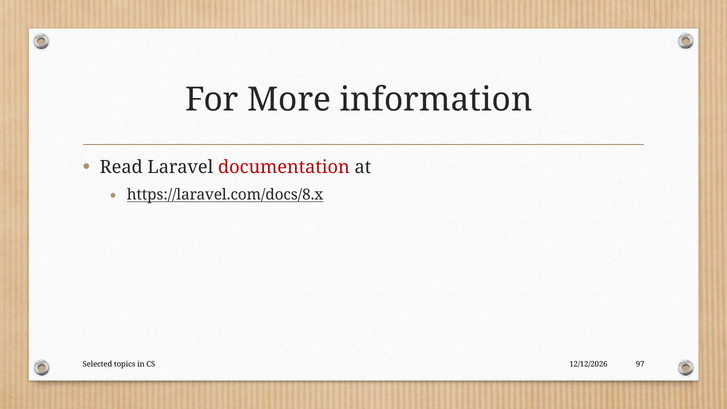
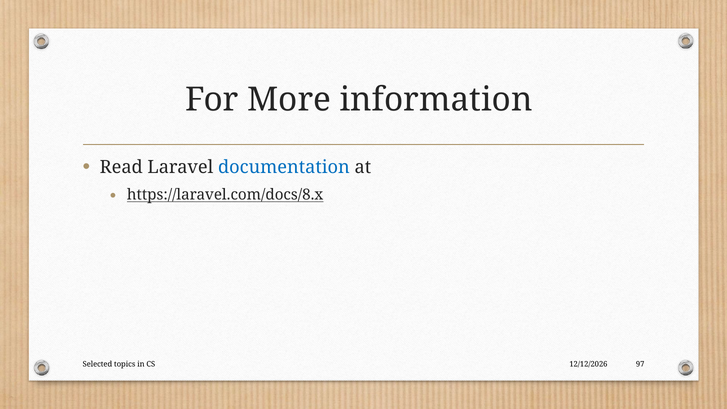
documentation colour: red -> blue
